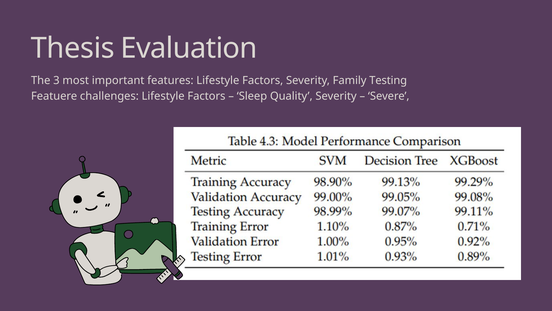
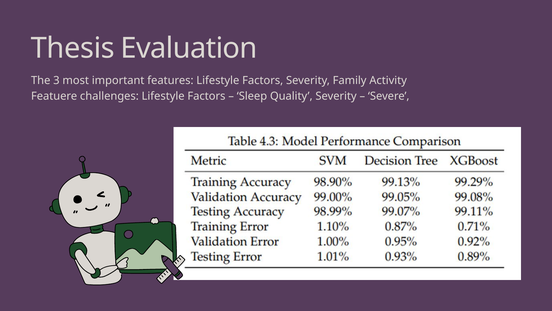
Testing: Testing -> Activity
